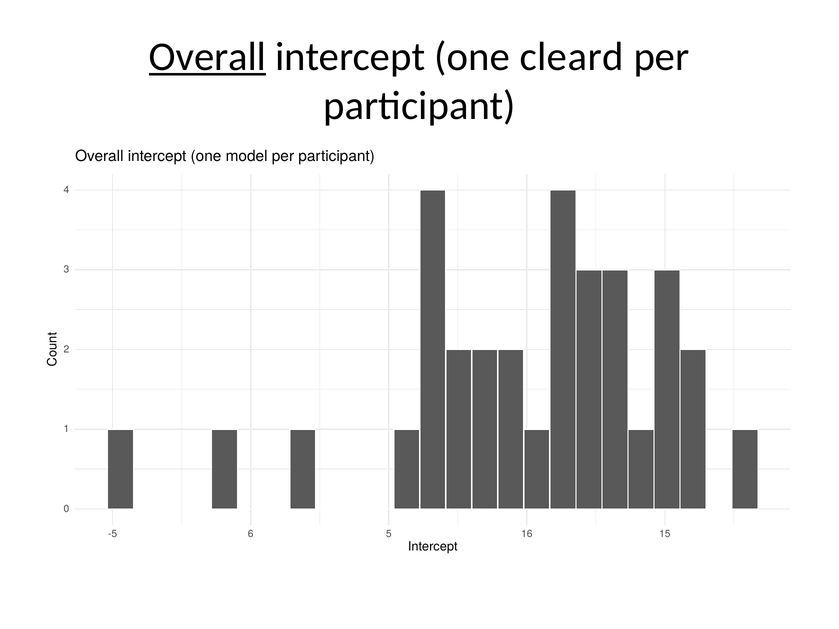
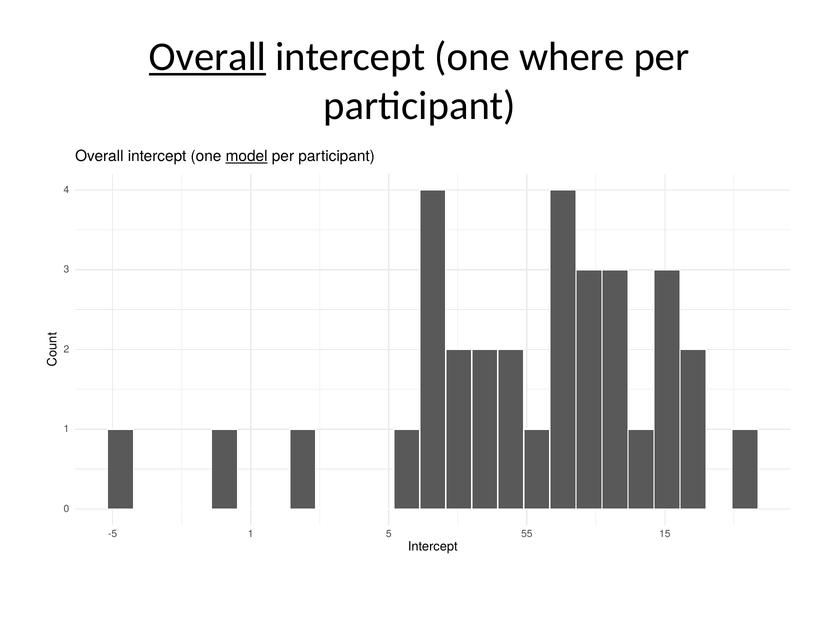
cleard: cleard -> where
model underline: none -> present
-5 6: 6 -> 1
16: 16 -> 55
